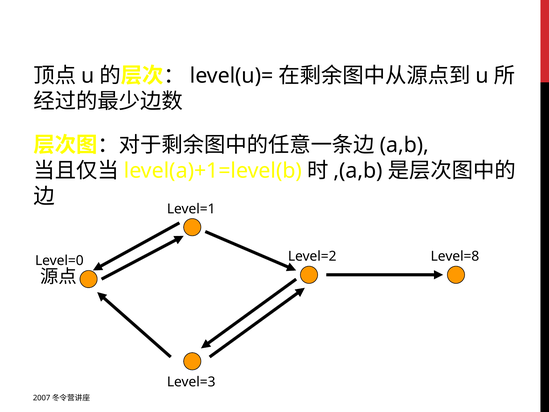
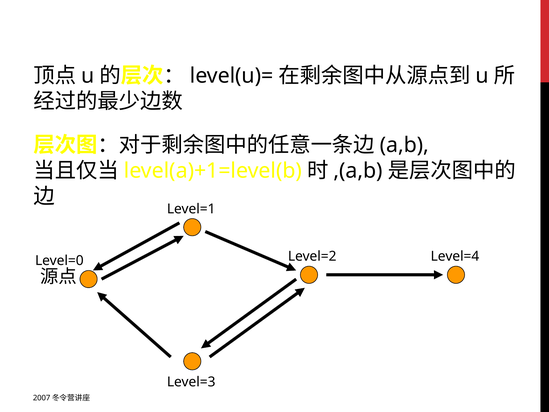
Level=8: Level=8 -> Level=4
